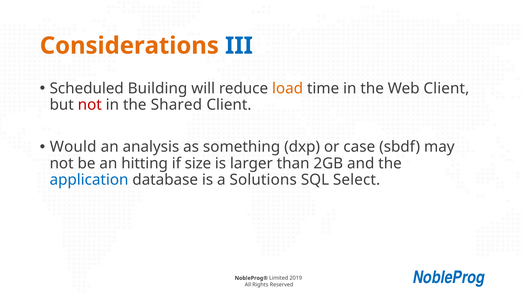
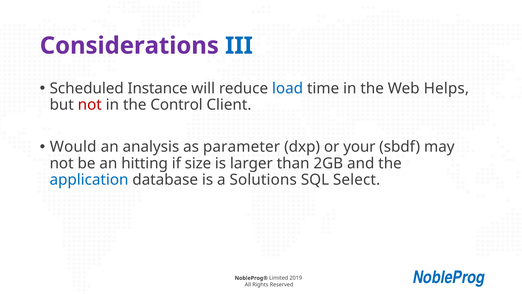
Considerations colour: orange -> purple
Building: Building -> Instance
load colour: orange -> blue
Web Client: Client -> Helps
Shared: Shared -> Control
something: something -> parameter
case: case -> your
